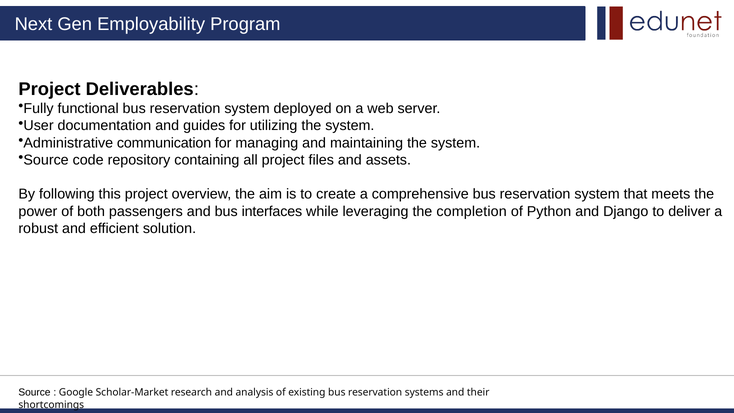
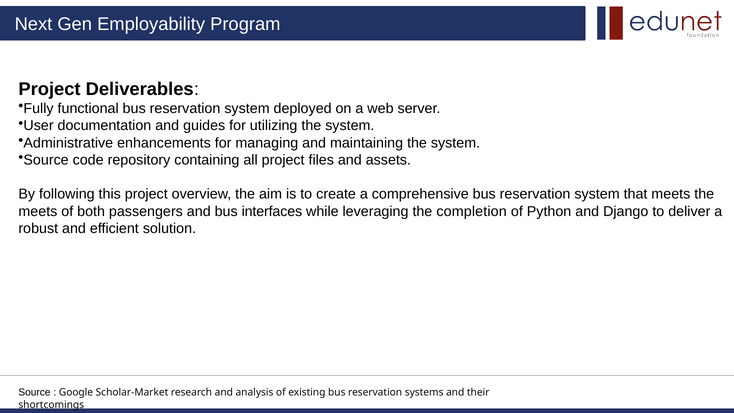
communication: communication -> enhancements
power at (38, 211): power -> meets
